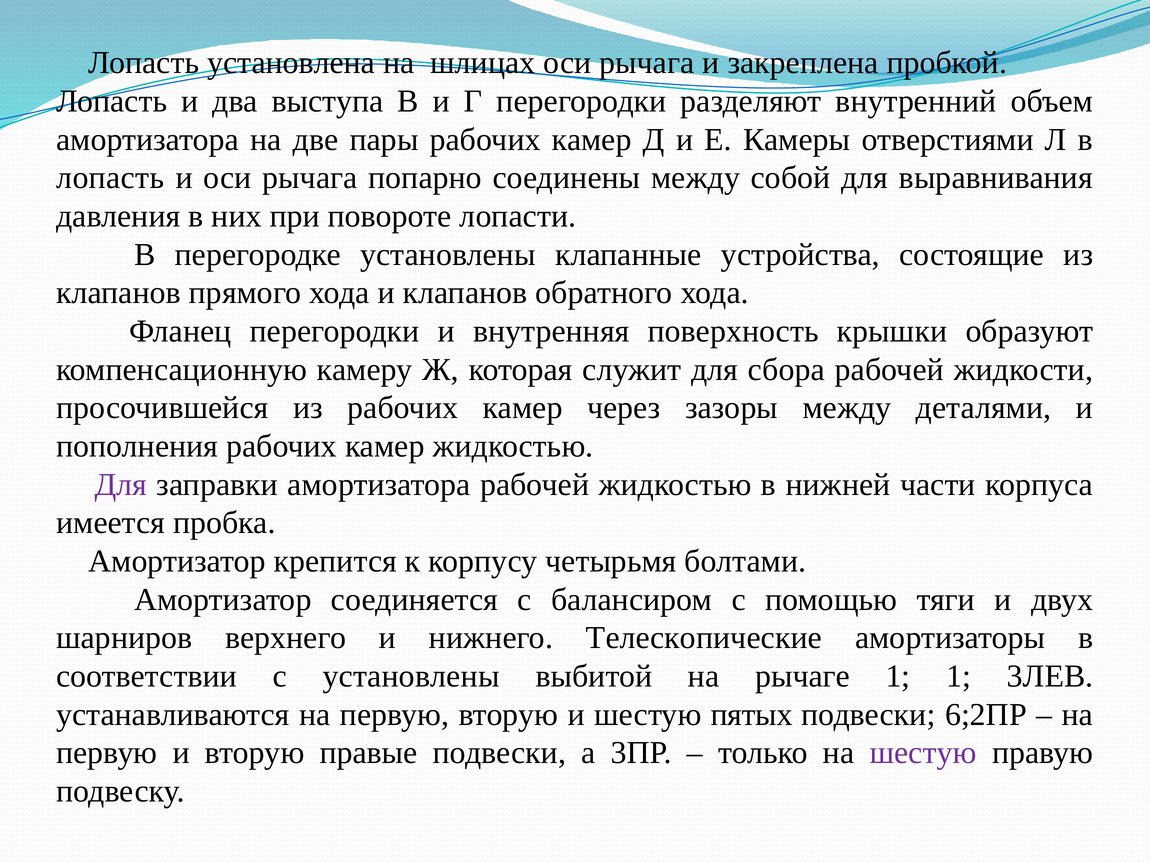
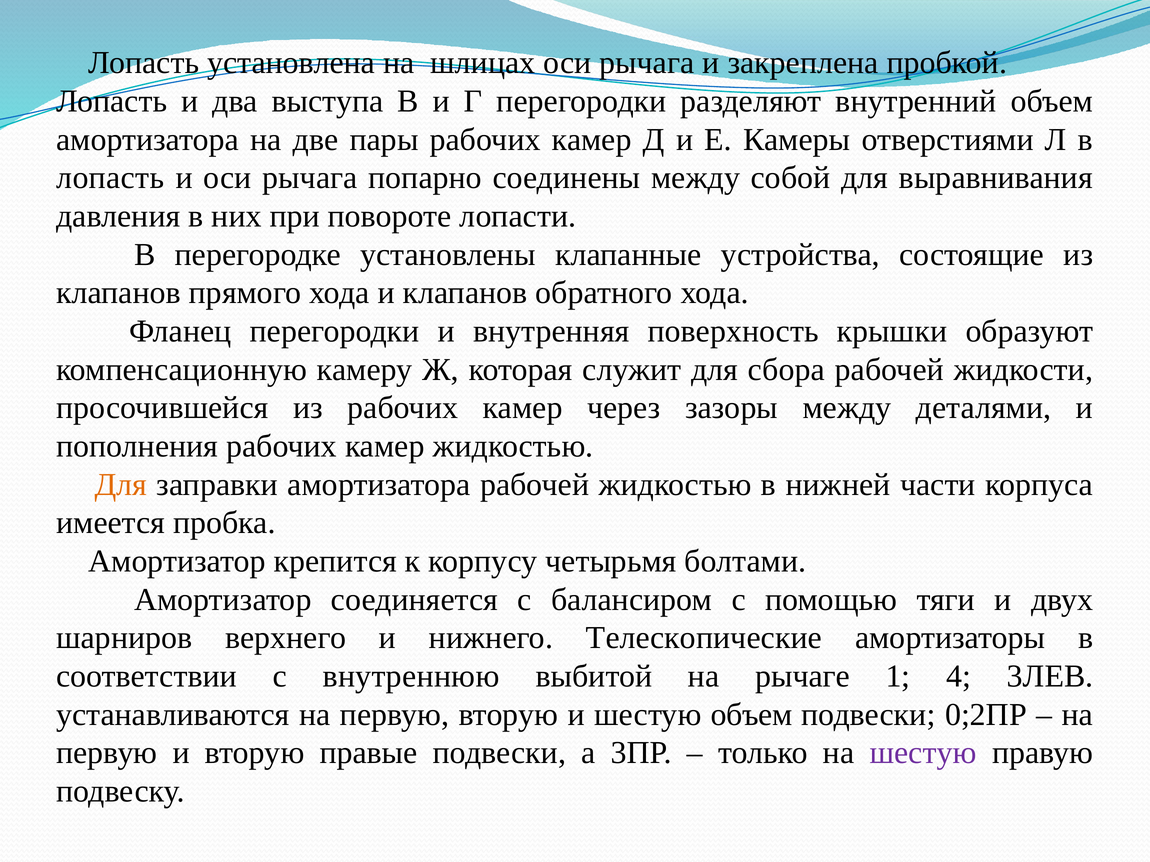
Для at (121, 485) colour: purple -> orange
с установлены: установлены -> внутреннюю
1 1: 1 -> 4
шестую пятых: пятых -> объем
6;2ПР: 6;2ПР -> 0;2ПР
